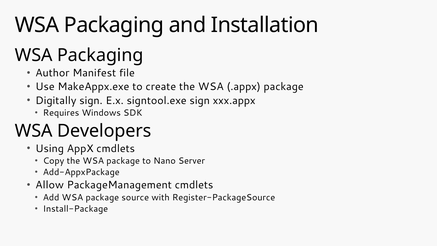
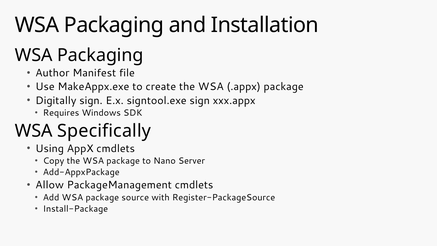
Developers: Developers -> Specifically
